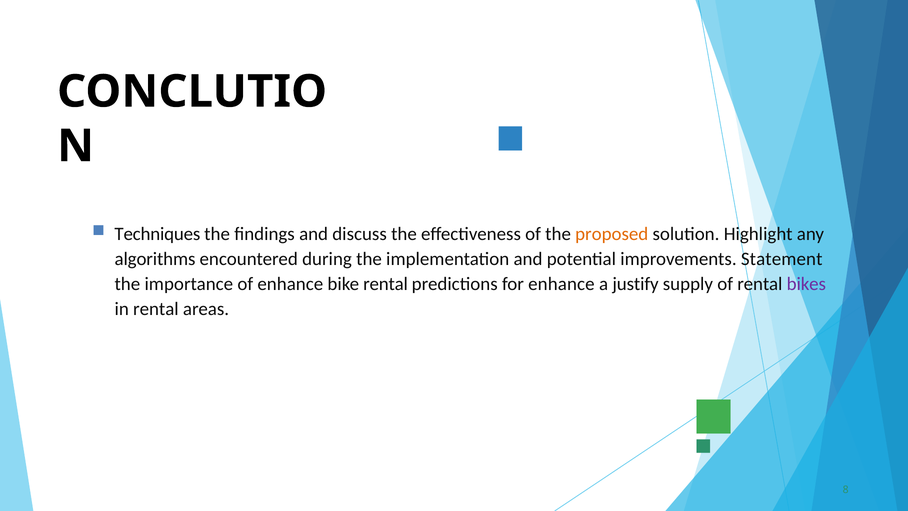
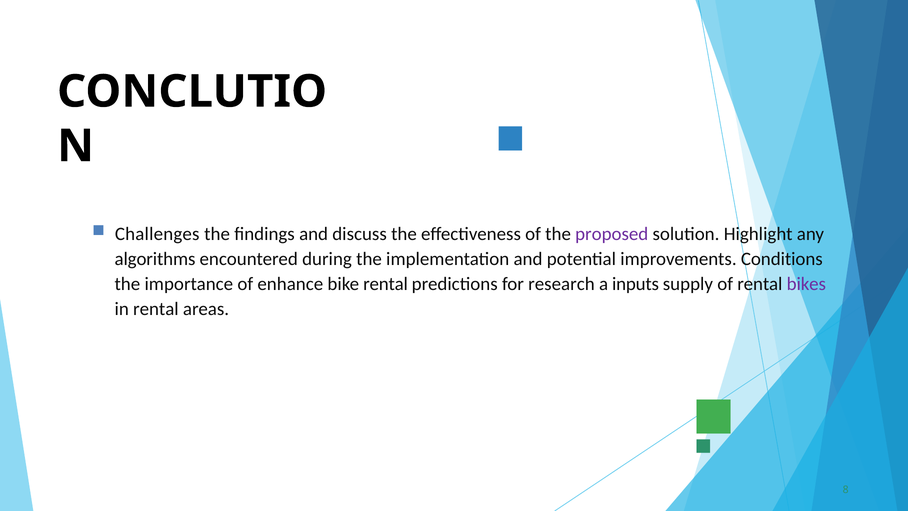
Techniques: Techniques -> Challenges
proposed colour: orange -> purple
Statement: Statement -> Conditions
for enhance: enhance -> research
justify: justify -> inputs
